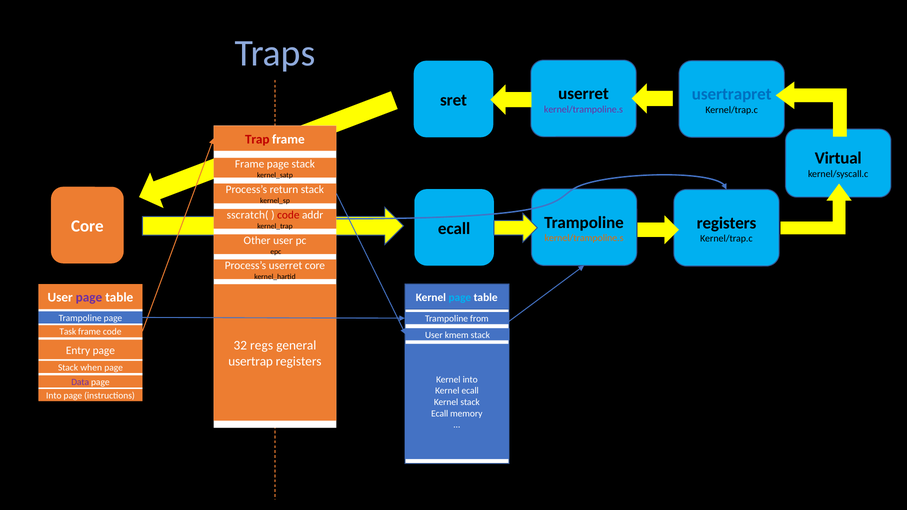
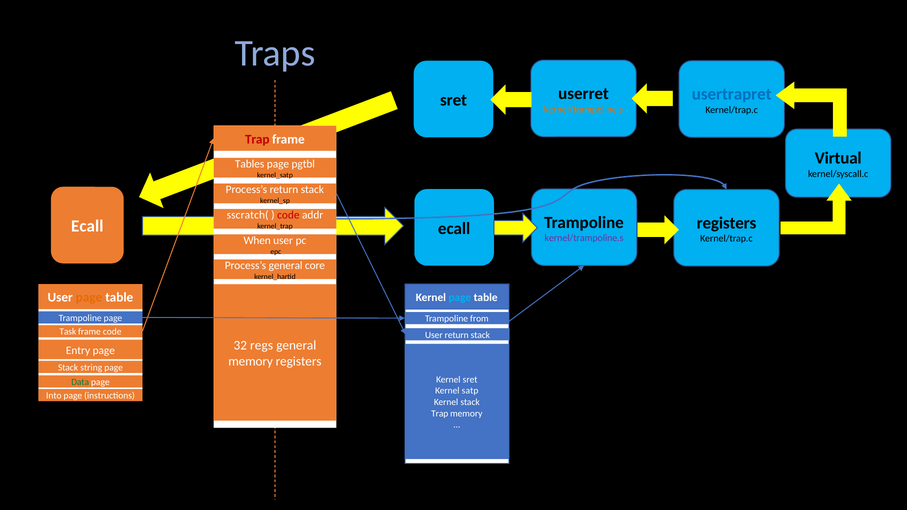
kernel/trampoline.s at (583, 109) colour: purple -> orange
Frame at (250, 164): Frame -> Tables
stack at (303, 164): stack -> pgtbl
Core at (87, 226): Core -> Ecall
kernel/trampoline.s at (584, 238) colour: orange -> purple
Other: Other -> When
Process’s userret: userret -> general
page at (89, 298) colour: purple -> orange
User kmem: kmem -> return
usertrap at (251, 361): usertrap -> memory
when: when -> string
Kernel into: into -> sret
Data colour: purple -> green
Kernel ecall: ecall -> satp
Ecall at (440, 414): Ecall -> Trap
